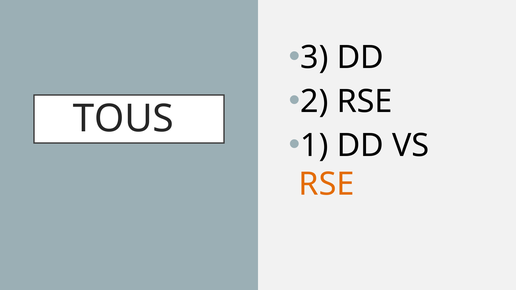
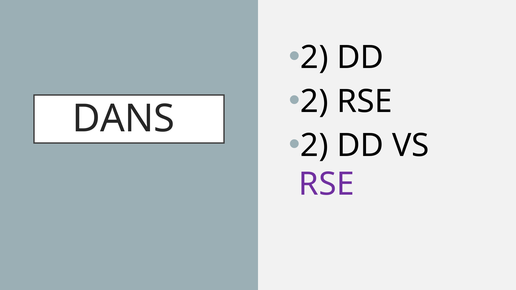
3 at (314, 58): 3 -> 2
TOUS: TOUS -> DANS
1 at (314, 146): 1 -> 2
RSE at (326, 184) colour: orange -> purple
